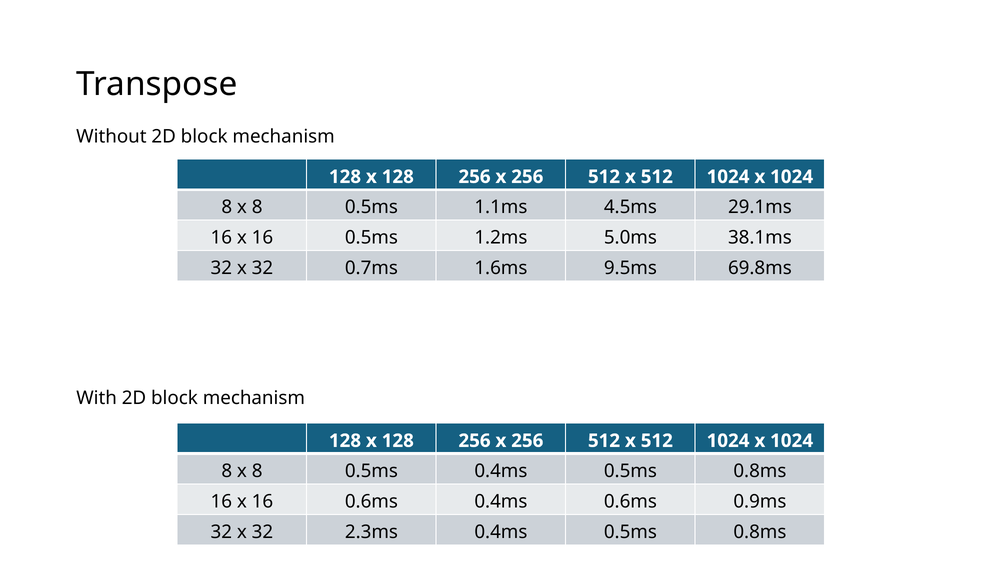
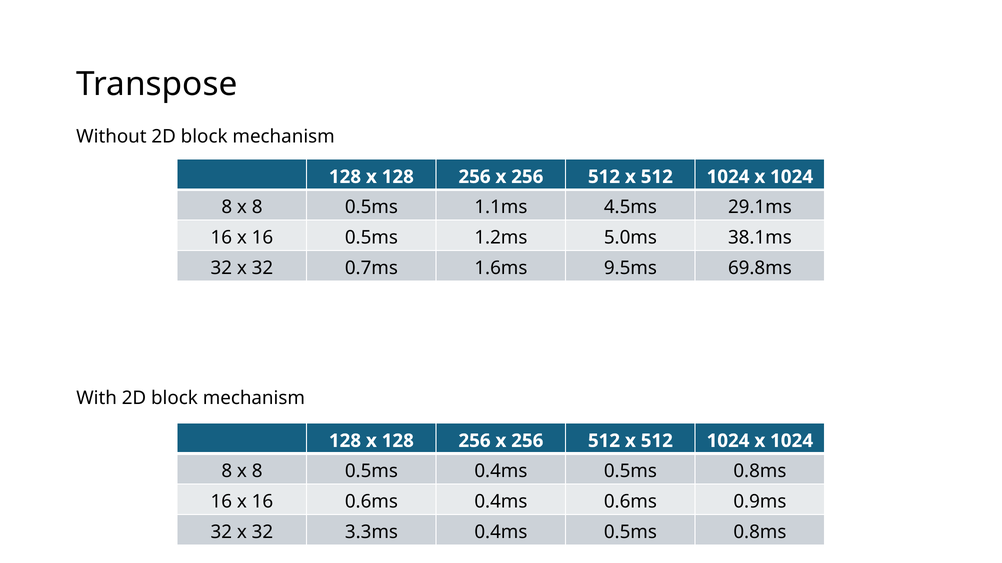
2.3ms: 2.3ms -> 3.3ms
